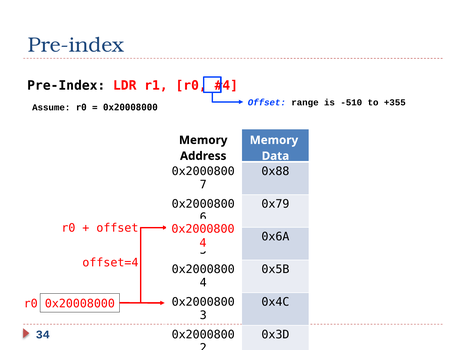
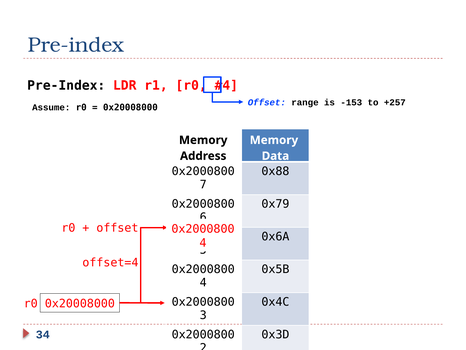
-510: -510 -> -153
+355: +355 -> +257
